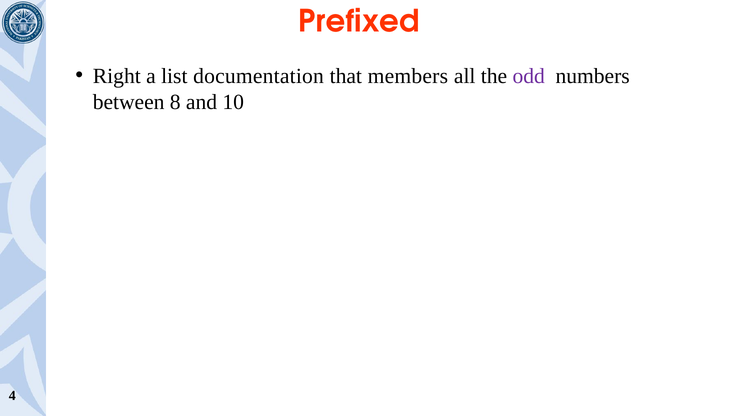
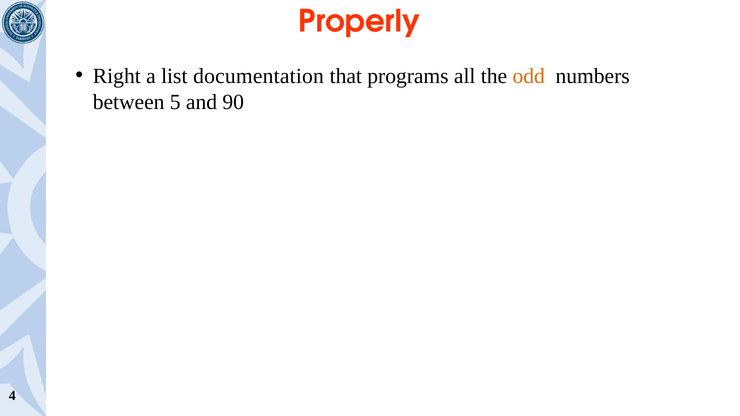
Prefixed: Prefixed -> Properly
members: members -> programs
odd colour: purple -> orange
8: 8 -> 5
10: 10 -> 90
